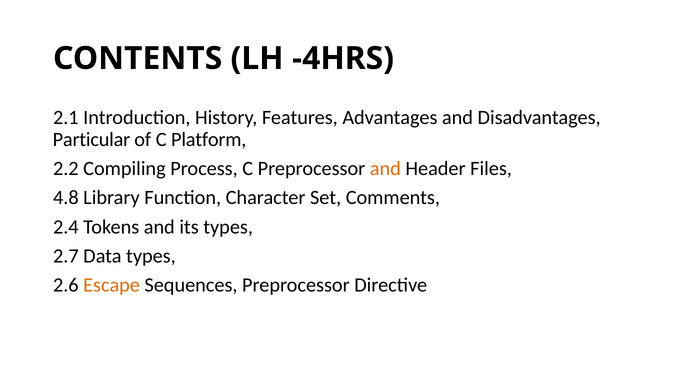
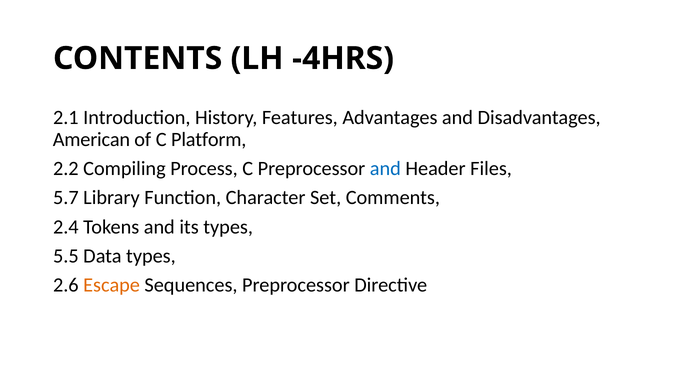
Particular: Particular -> American
and at (385, 169) colour: orange -> blue
4.8: 4.8 -> 5.7
2.7: 2.7 -> 5.5
